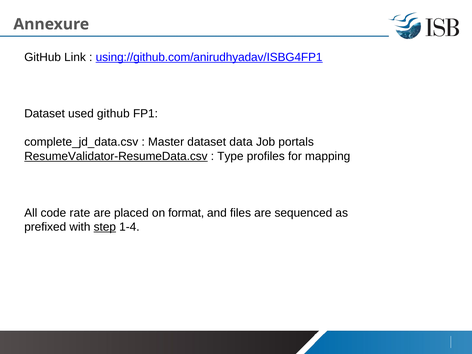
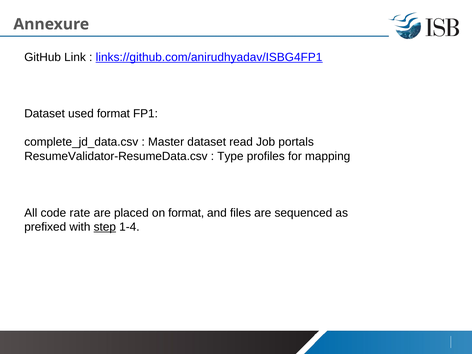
using://github.com/anirudhyadav/ISBG4FP1: using://github.com/anirudhyadav/ISBG4FP1 -> links://github.com/anirudhyadav/ISBG4FP1
used github: github -> format
data: data -> read
ResumeValidator-ResumeData.csv underline: present -> none
